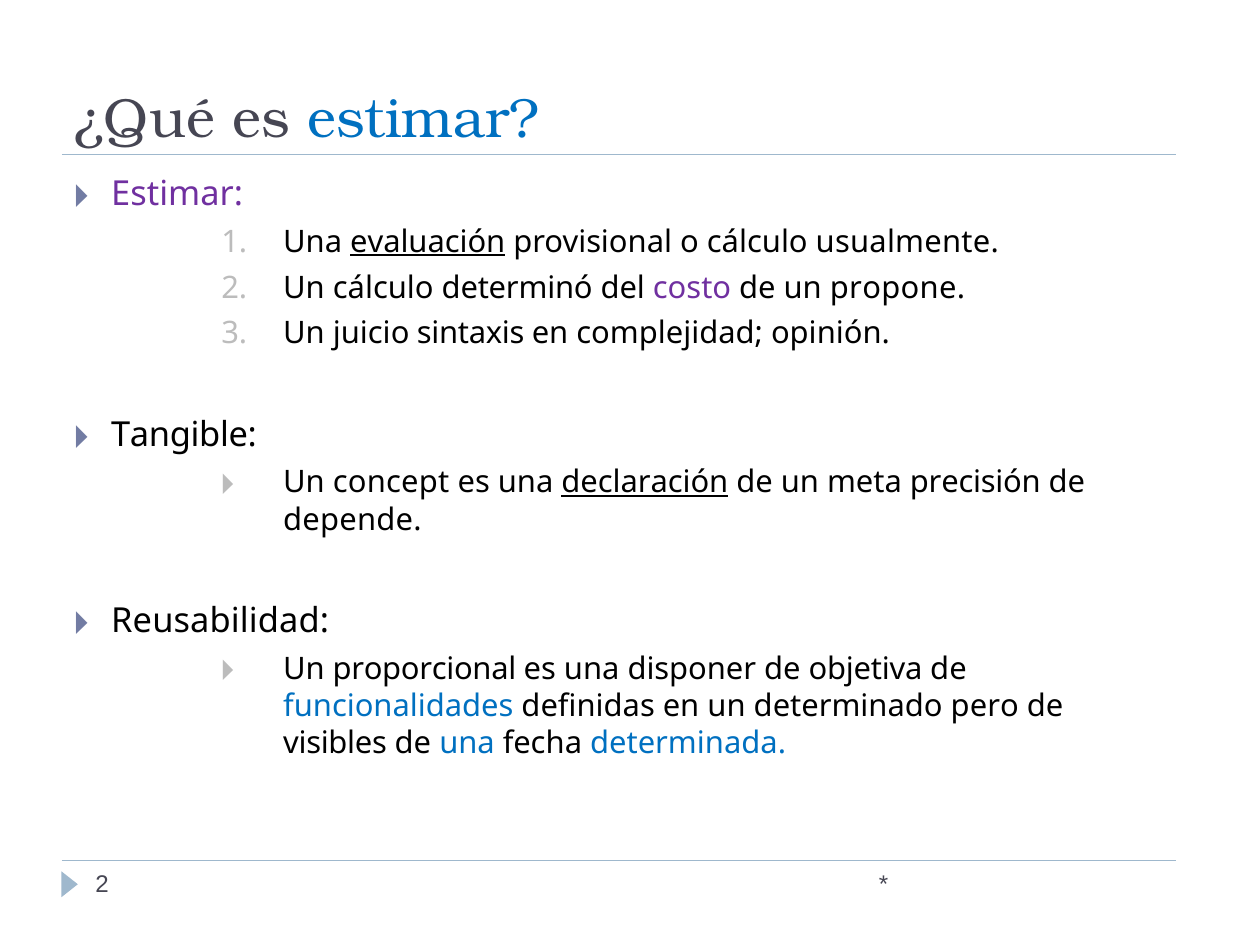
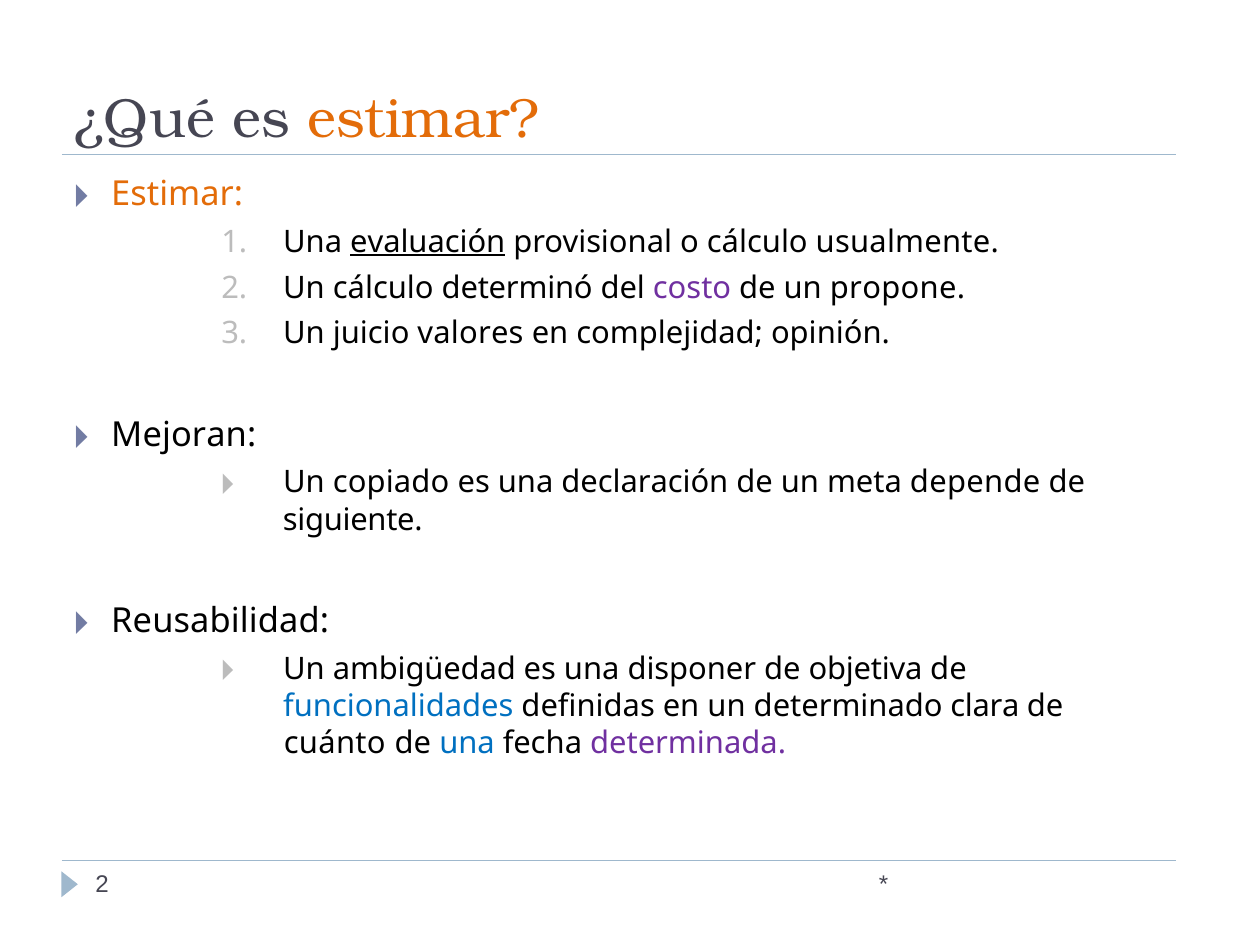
estimar at (423, 119) colour: blue -> orange
Estimar at (177, 194) colour: purple -> orange
sintaxis: sintaxis -> valores
Tangible: Tangible -> Mejoran
concept: concept -> copiado
declaración underline: present -> none
precisión: precisión -> depende
depende: depende -> siguiente
proporcional: proporcional -> ambigüedad
pero: pero -> clara
visibles: visibles -> cuánto
determinada colour: blue -> purple
